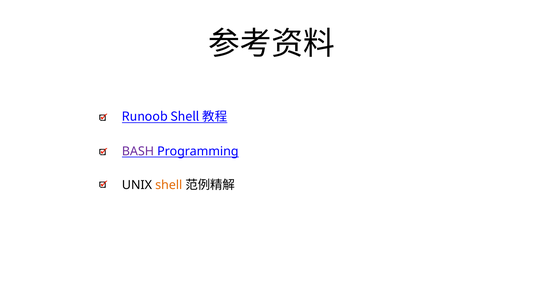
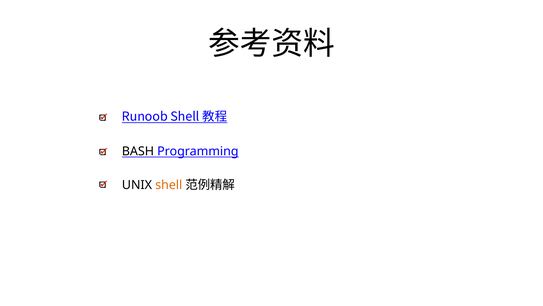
BASH colour: purple -> black
